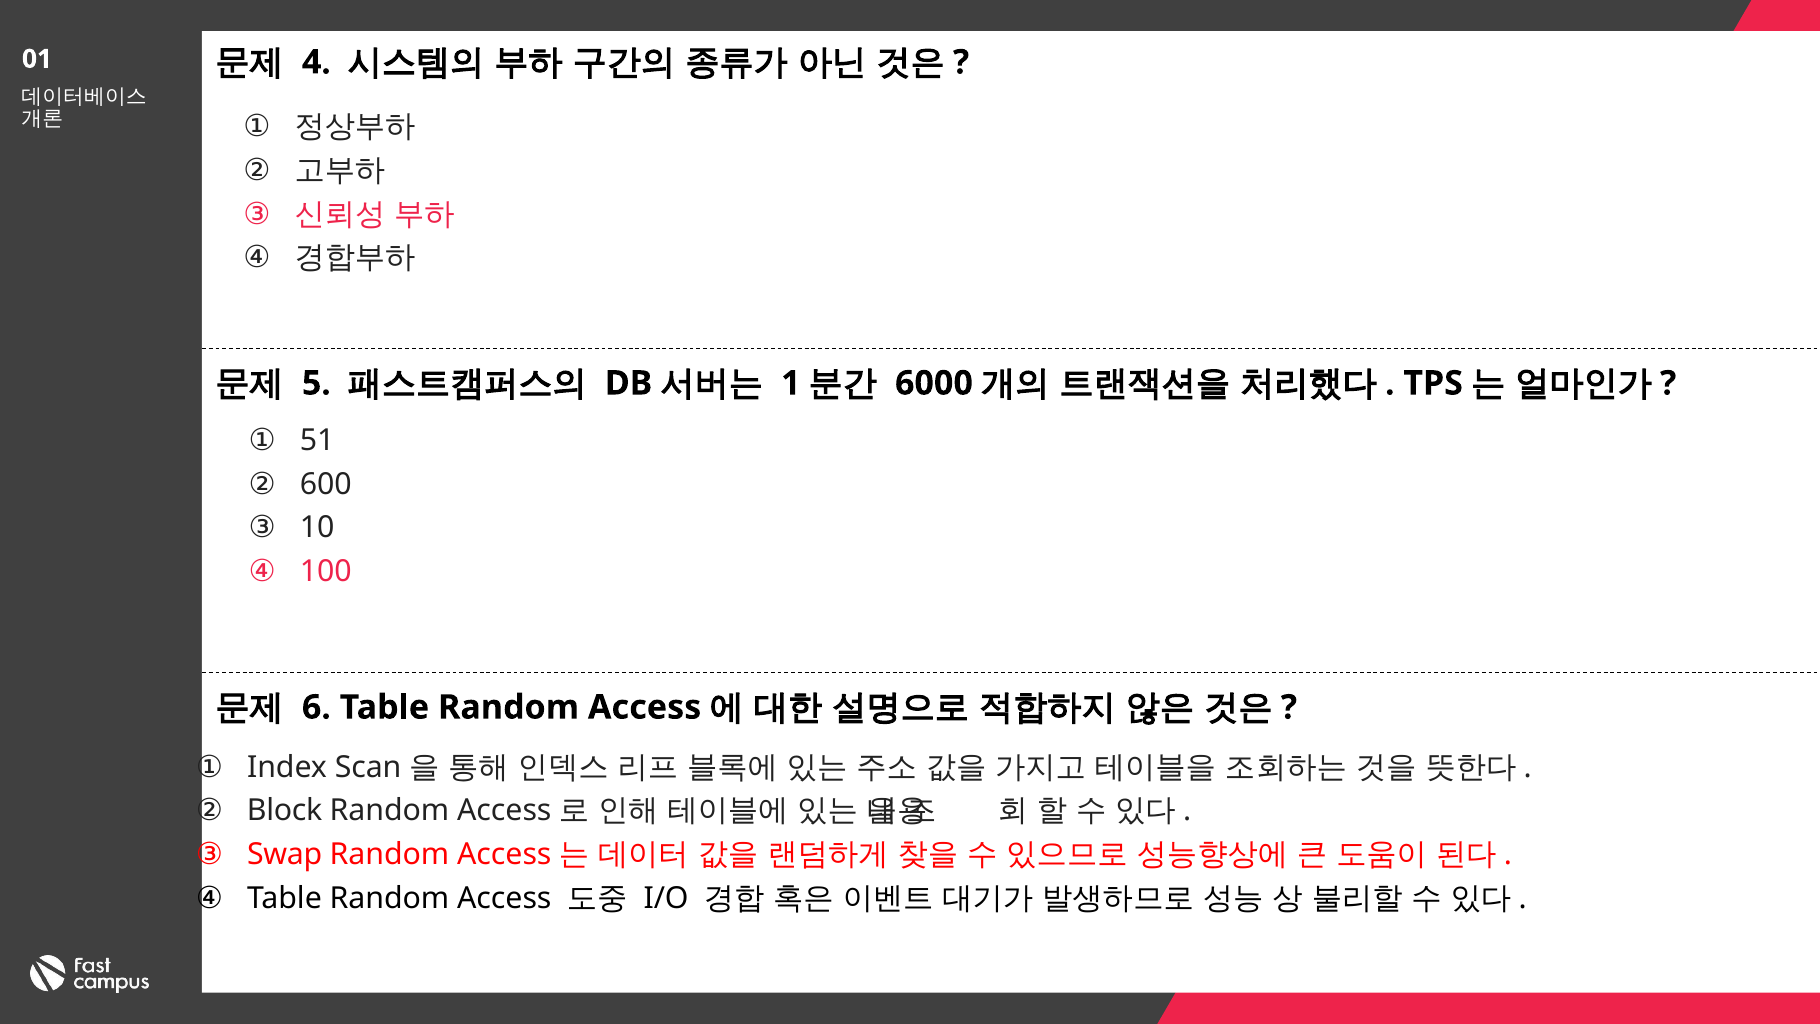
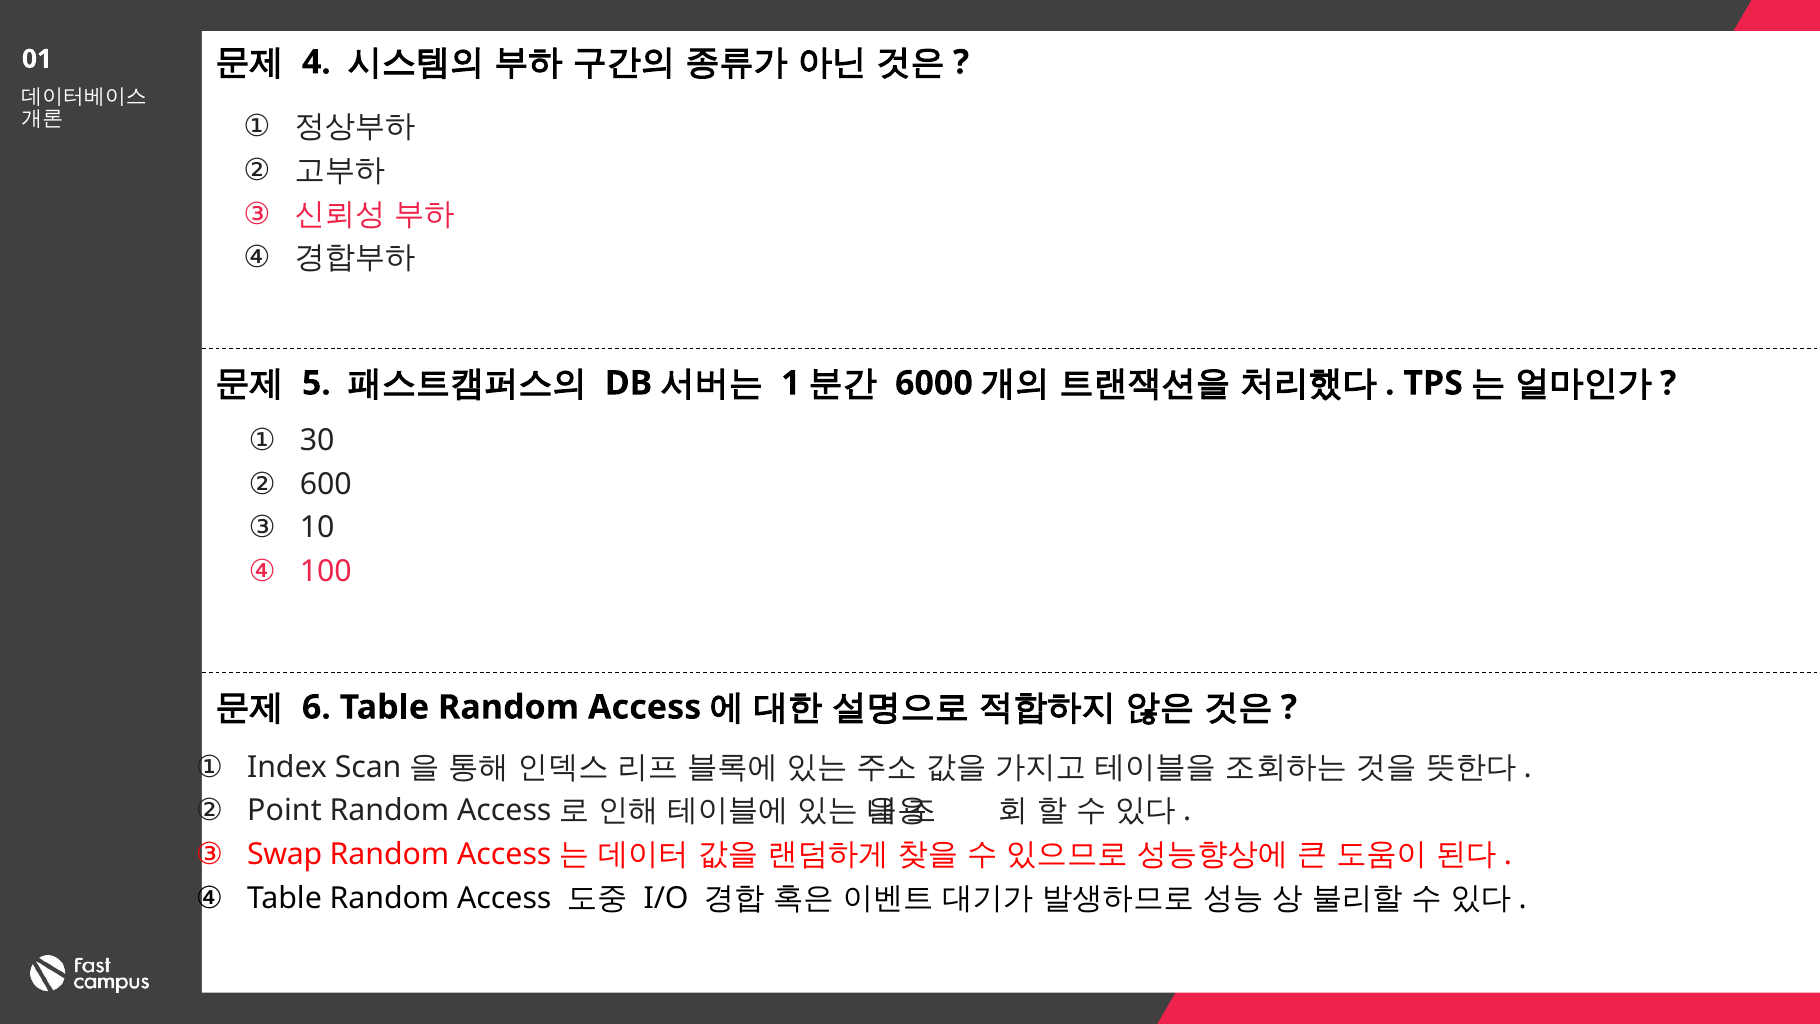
51: 51 -> 30
Block: Block -> Point
